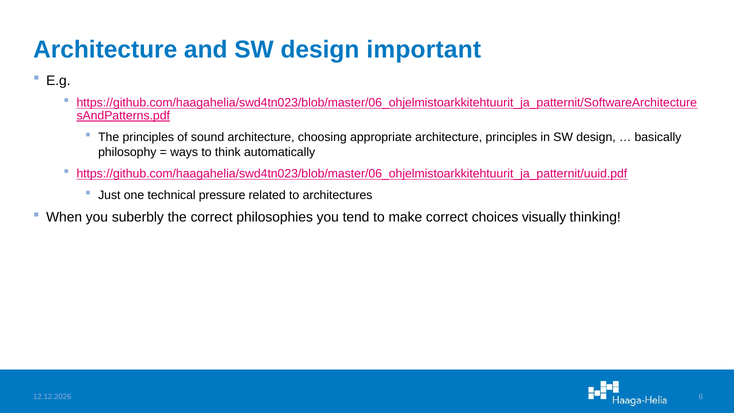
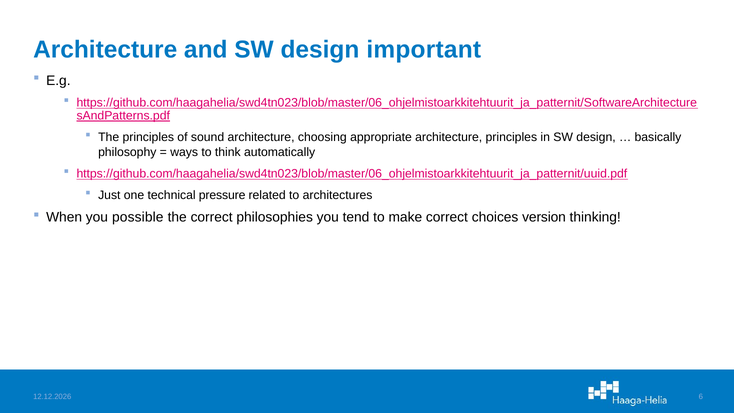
suberbly: suberbly -> possible
visually: visually -> version
